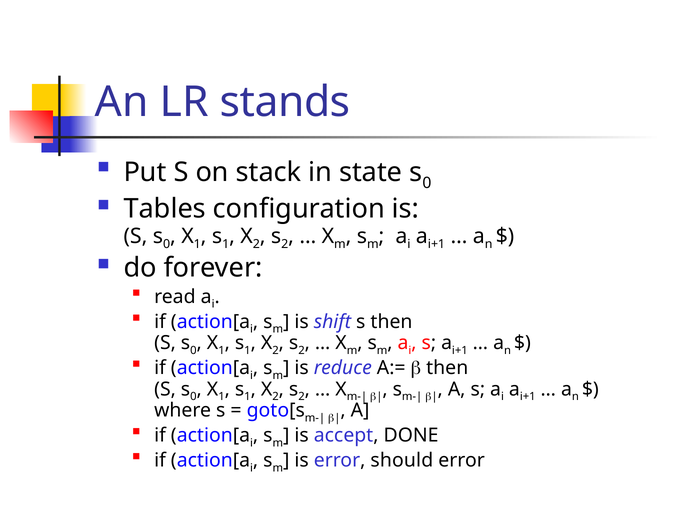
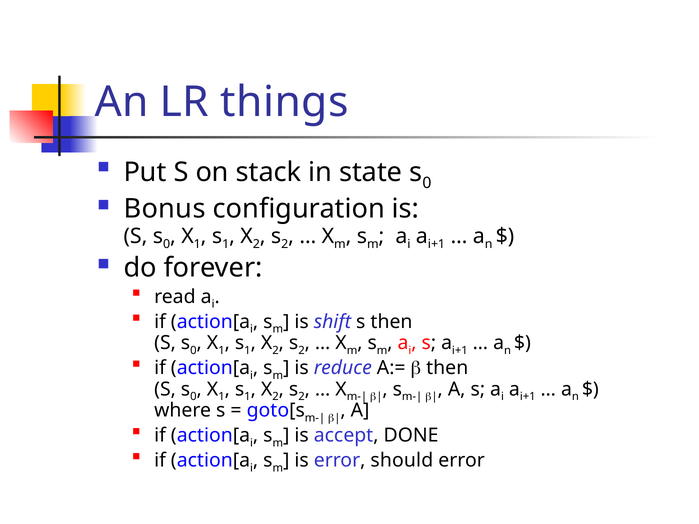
stands: stands -> things
Tables: Tables -> Bonus
